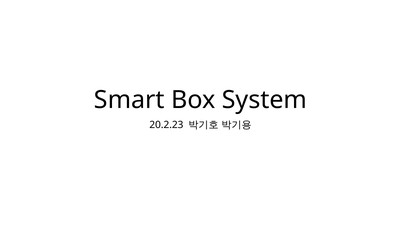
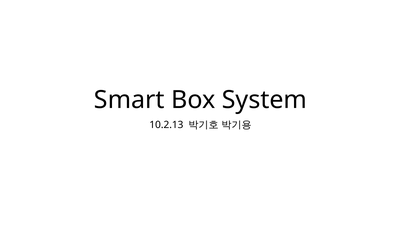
20.2.23: 20.2.23 -> 10.2.13
